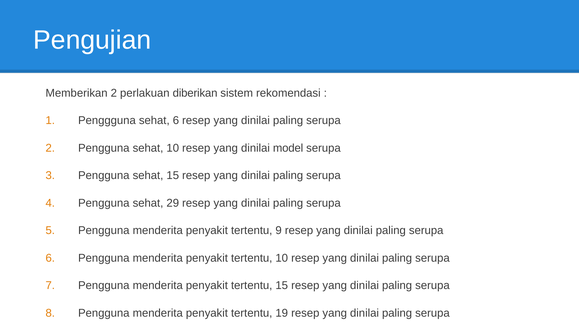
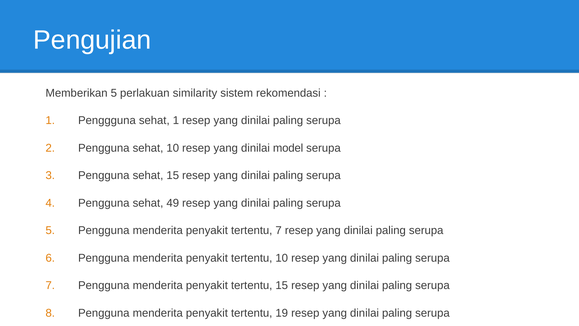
Memberikan 2: 2 -> 5
diberikan: diberikan -> similarity
sehat 6: 6 -> 1
29: 29 -> 49
tertentu 9: 9 -> 7
